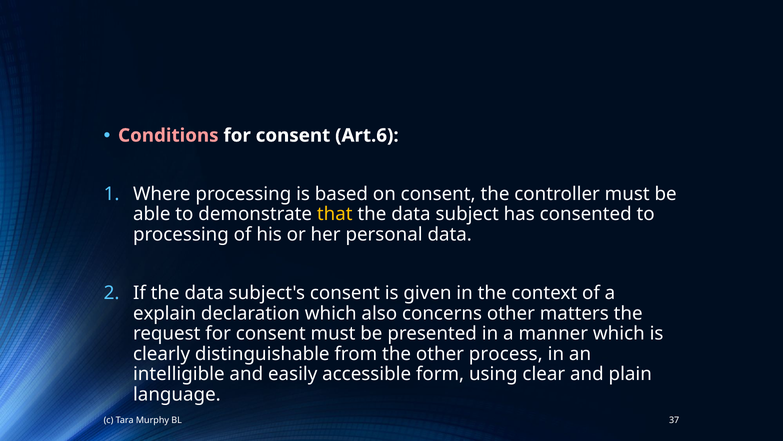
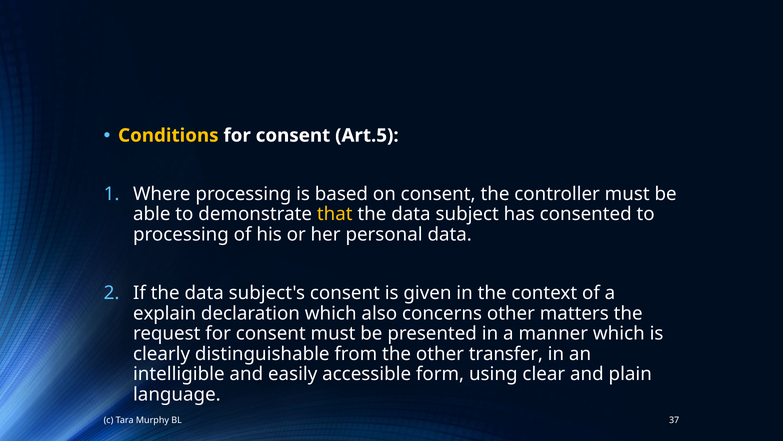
Conditions colour: pink -> yellow
Art.6: Art.6 -> Art.5
process: process -> transfer
